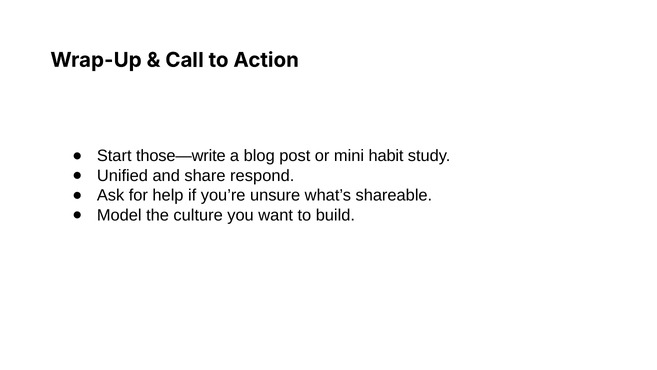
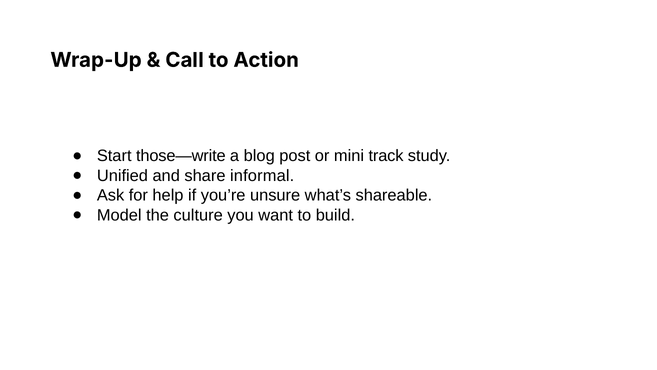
habit: habit -> track
respond: respond -> informal
